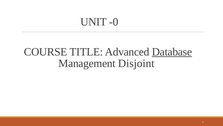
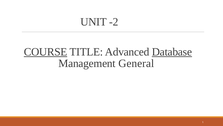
-0: -0 -> -2
COURSE underline: none -> present
Disjoint: Disjoint -> General
